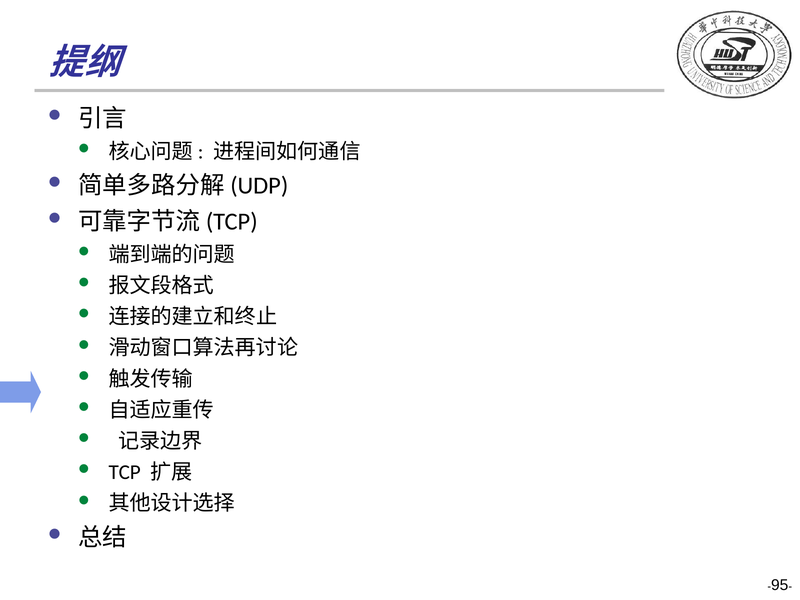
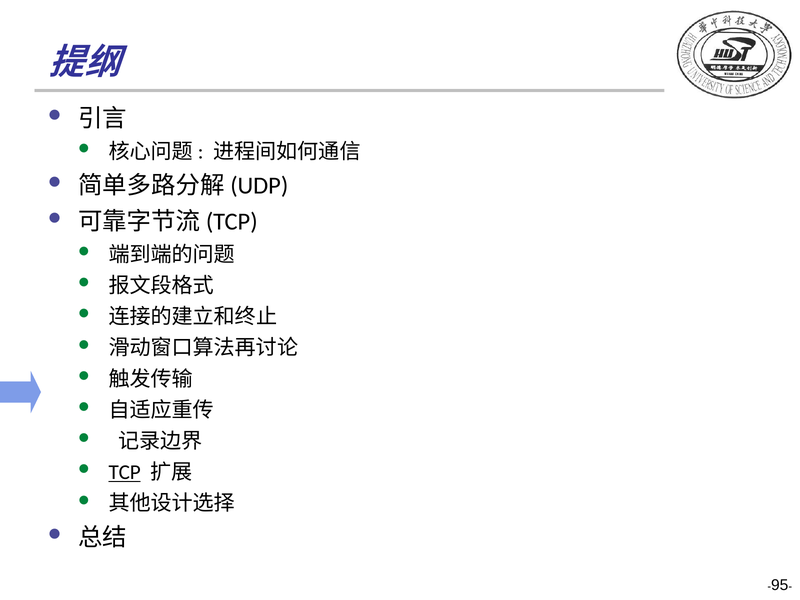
TCP underline: none -> present
